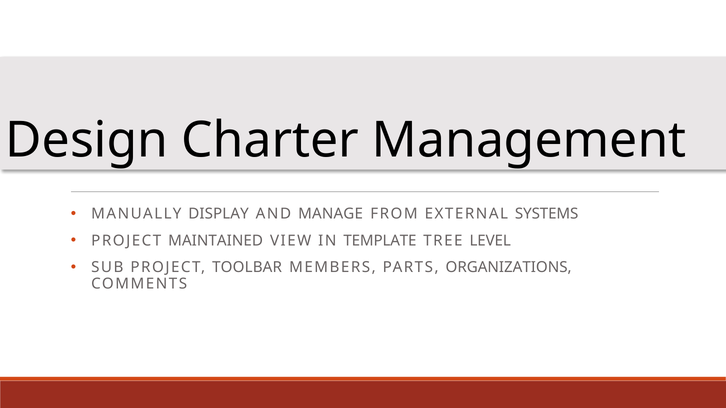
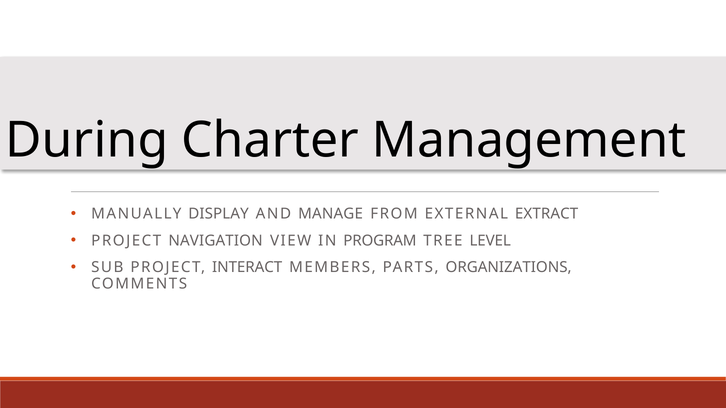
Design: Design -> During
SYSTEMS: SYSTEMS -> EXTRACT
MAINTAINED: MAINTAINED -> NAVIGATION
TEMPLATE: TEMPLATE -> PROGRAM
TOOLBAR: TOOLBAR -> INTERACT
